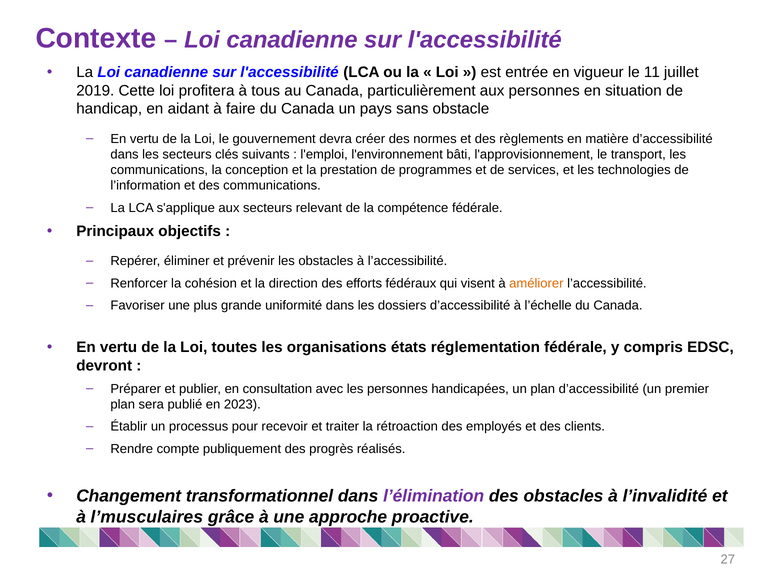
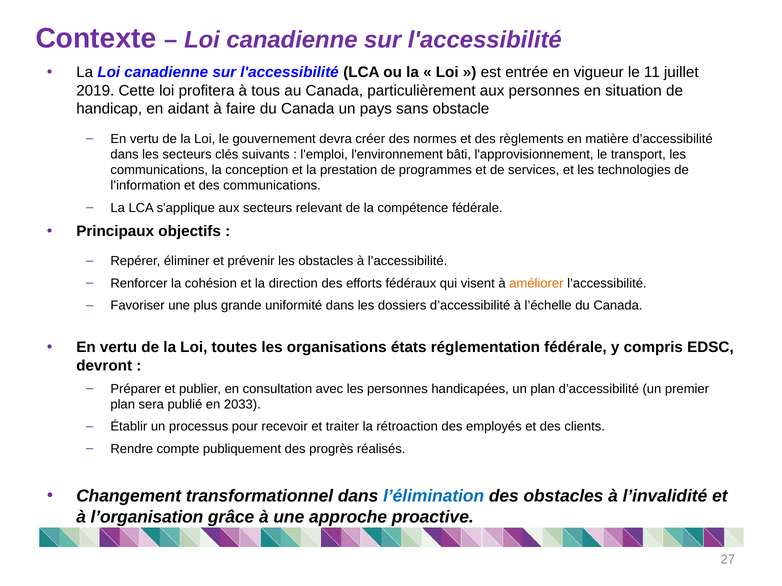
2023: 2023 -> 2033
l’élimination colour: purple -> blue
l’musculaires: l’musculaires -> l’organisation
